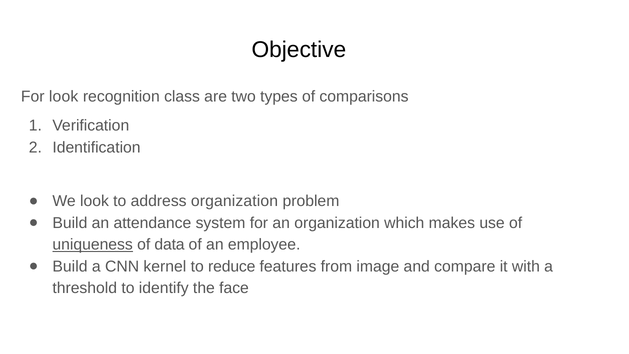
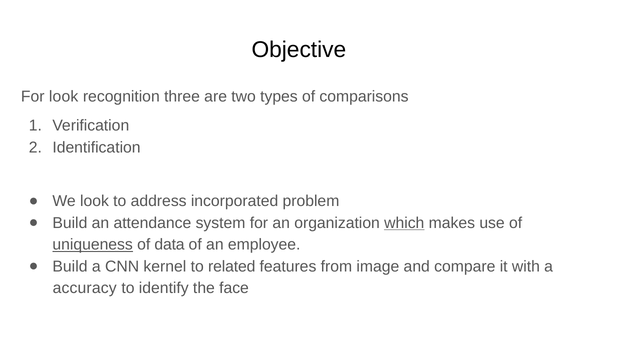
class: class -> three
address organization: organization -> incorporated
which underline: none -> present
reduce: reduce -> related
threshold: threshold -> accuracy
